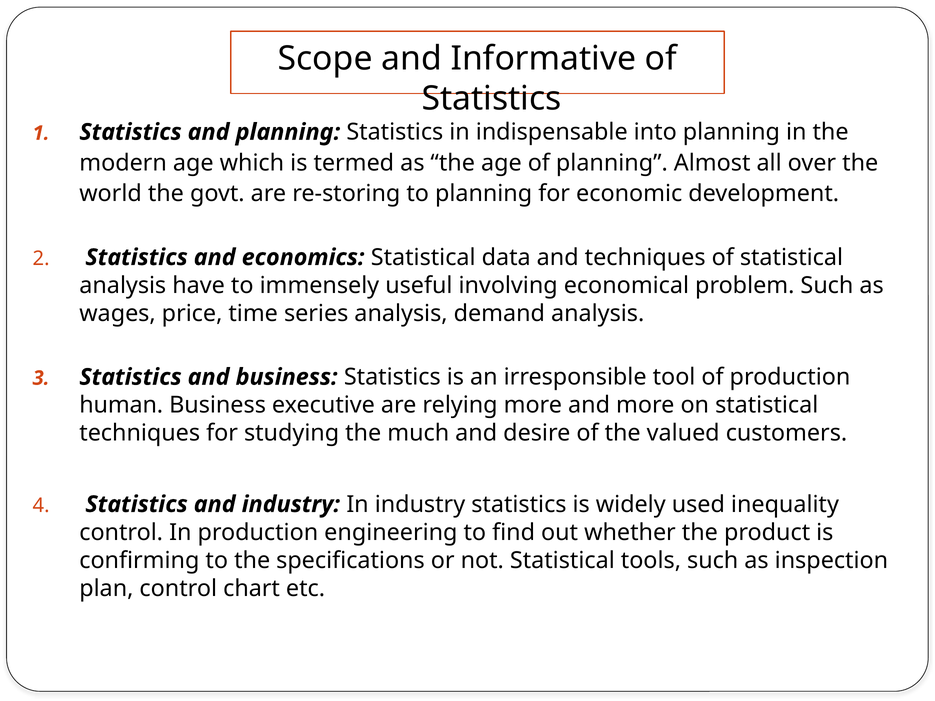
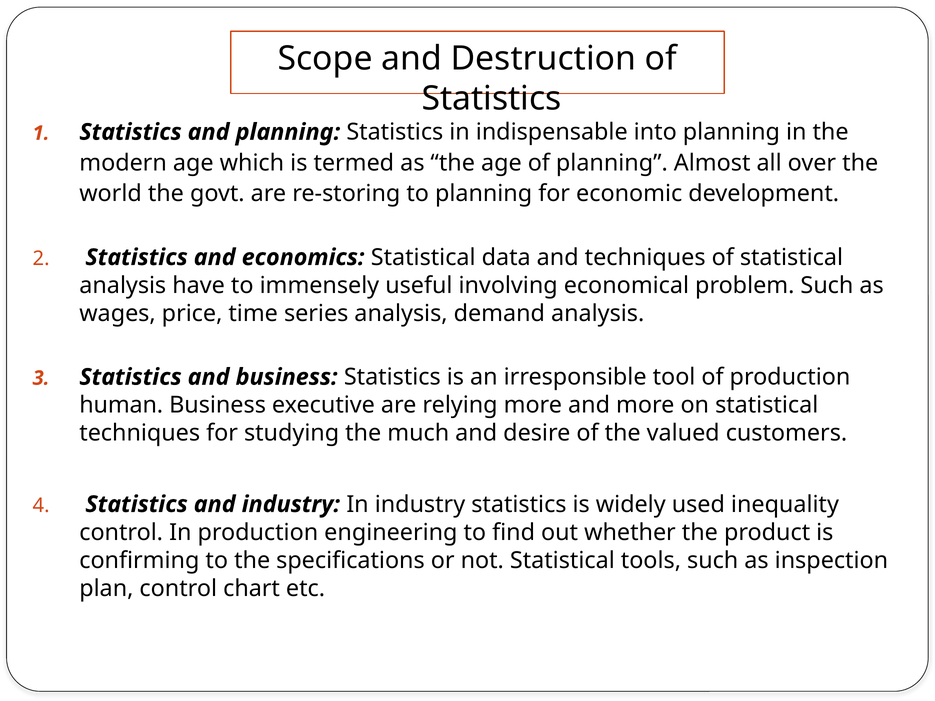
Informative: Informative -> Destruction
